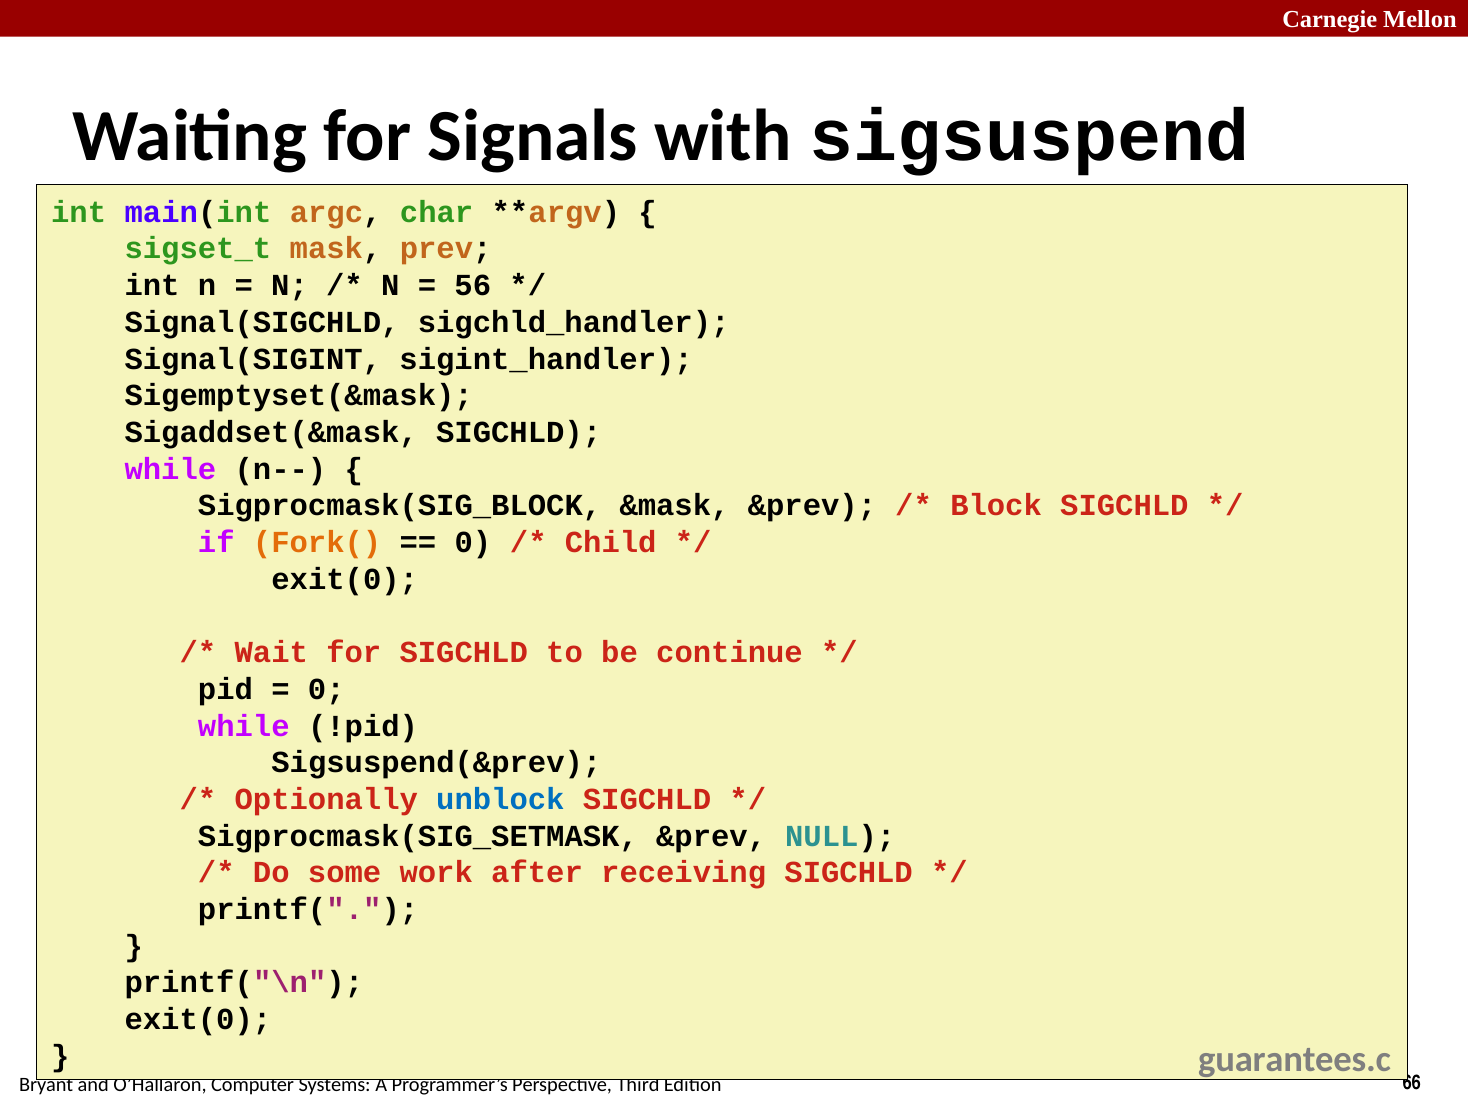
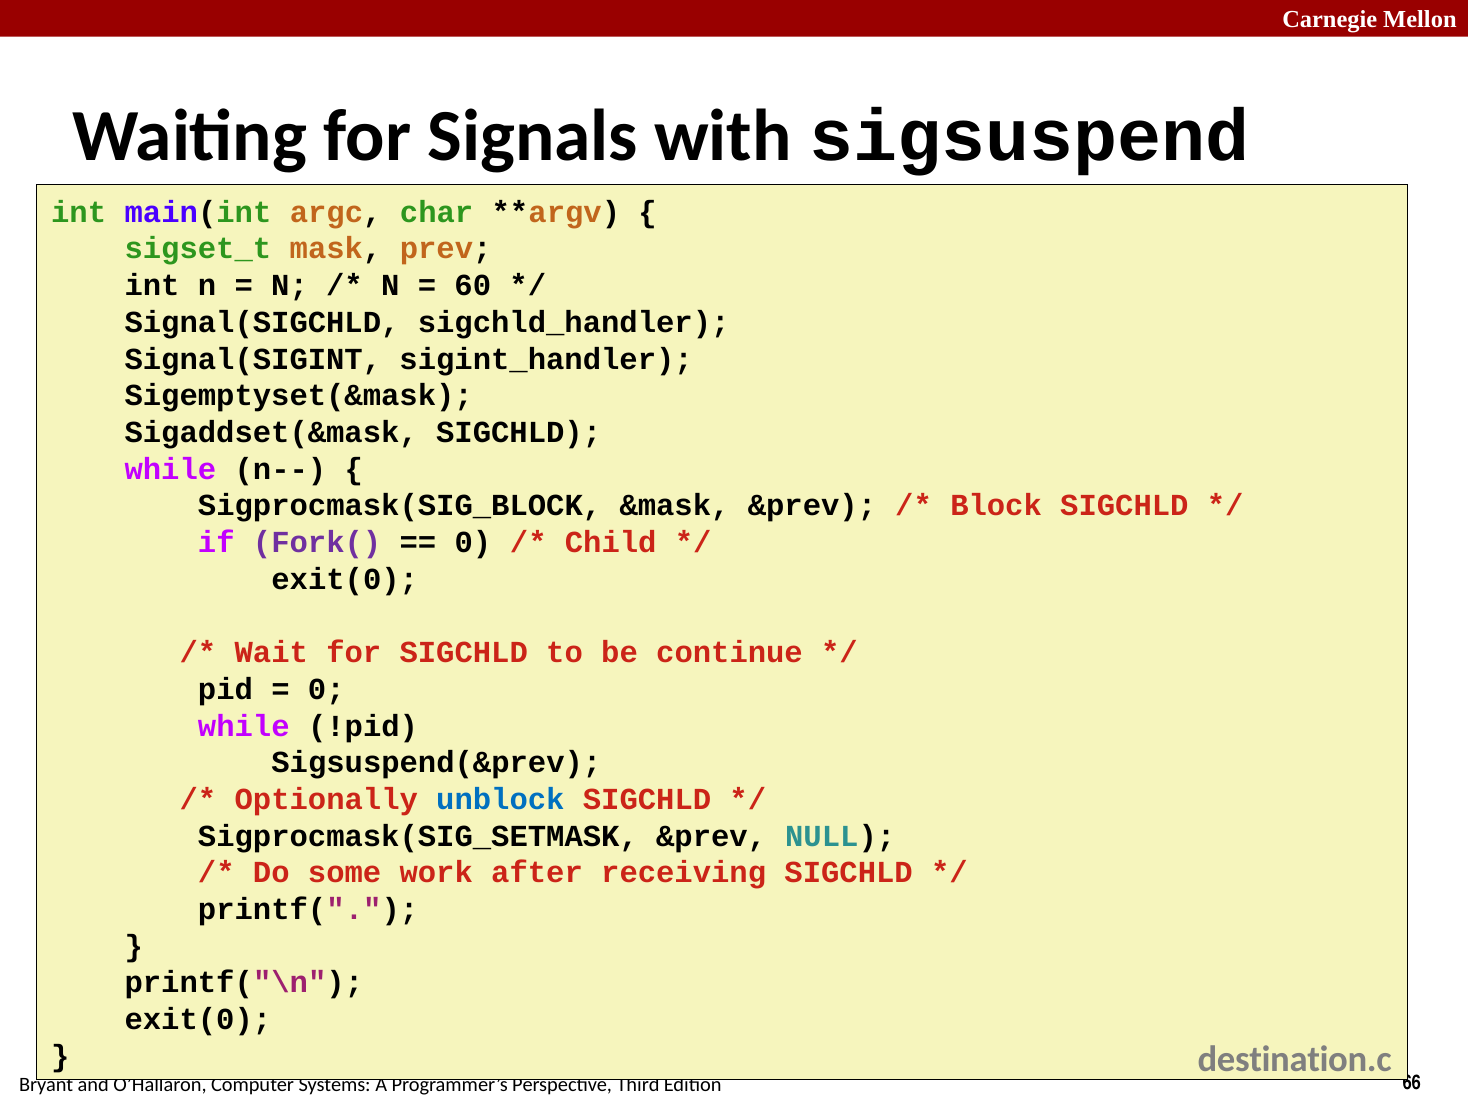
56: 56 -> 60
Fork( colour: orange -> purple
guarantees.c: guarantees.c -> destination.c
